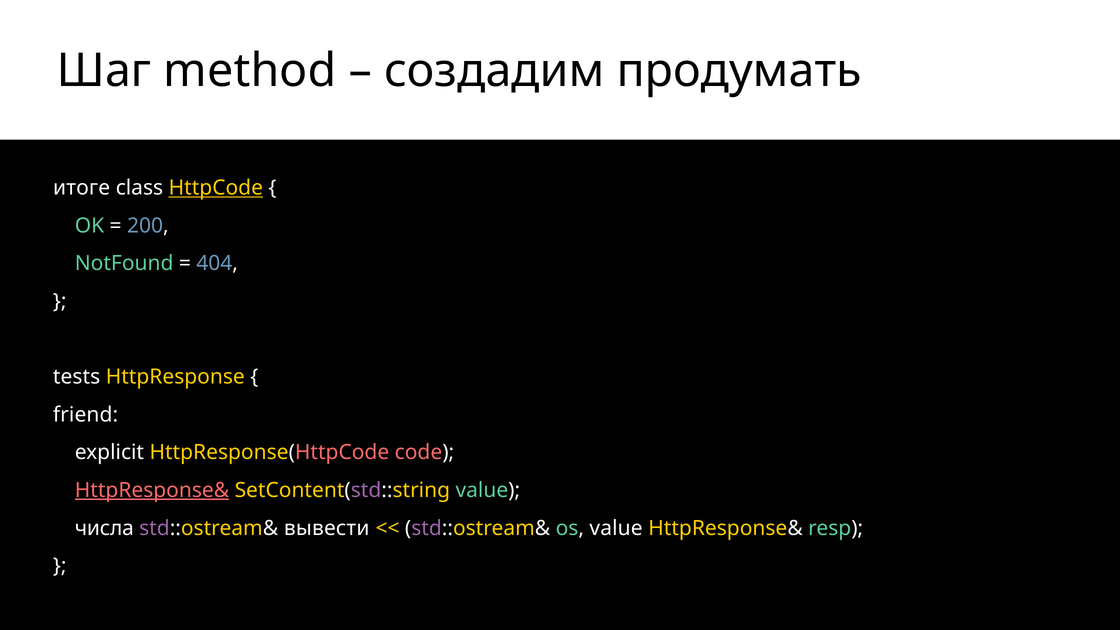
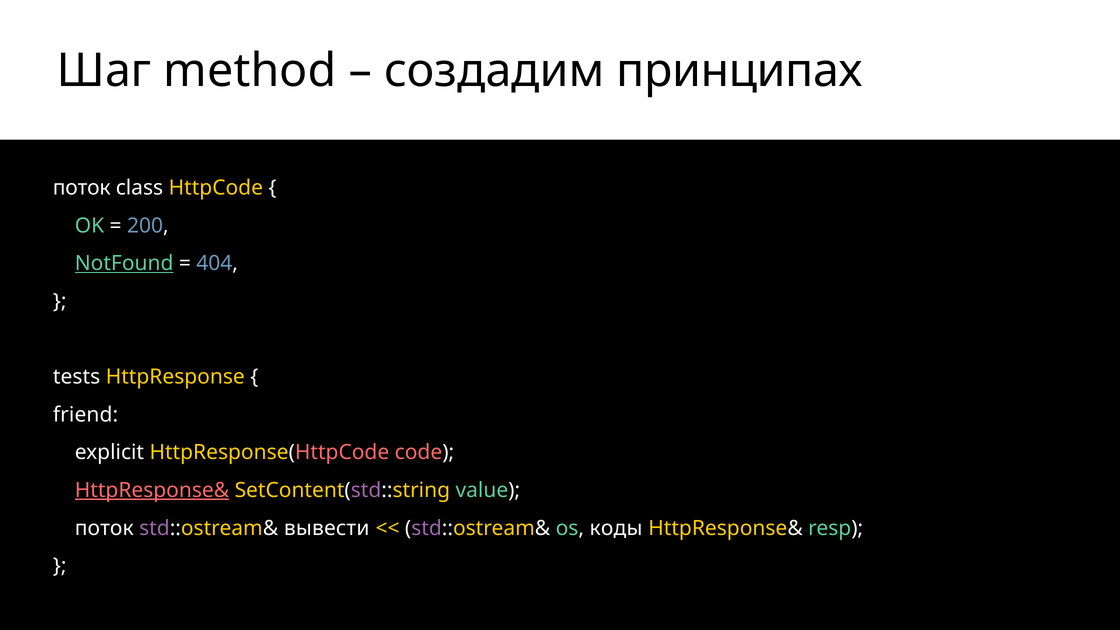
продумать: продумать -> принципах
итоге at (82, 188): итоге -> поток
HttpCode underline: present -> none
NotFound underline: none -> present
числа at (104, 528): числа -> поток
os value: value -> коды
